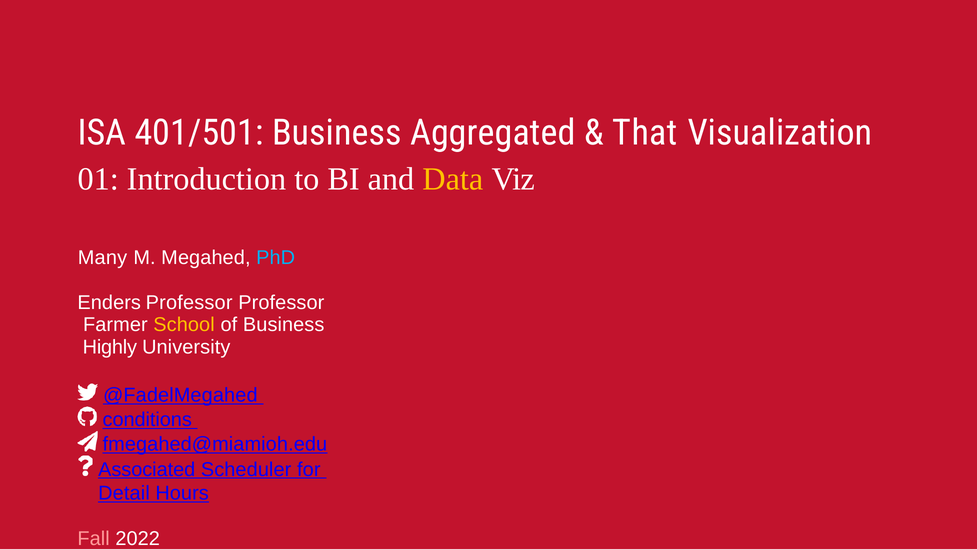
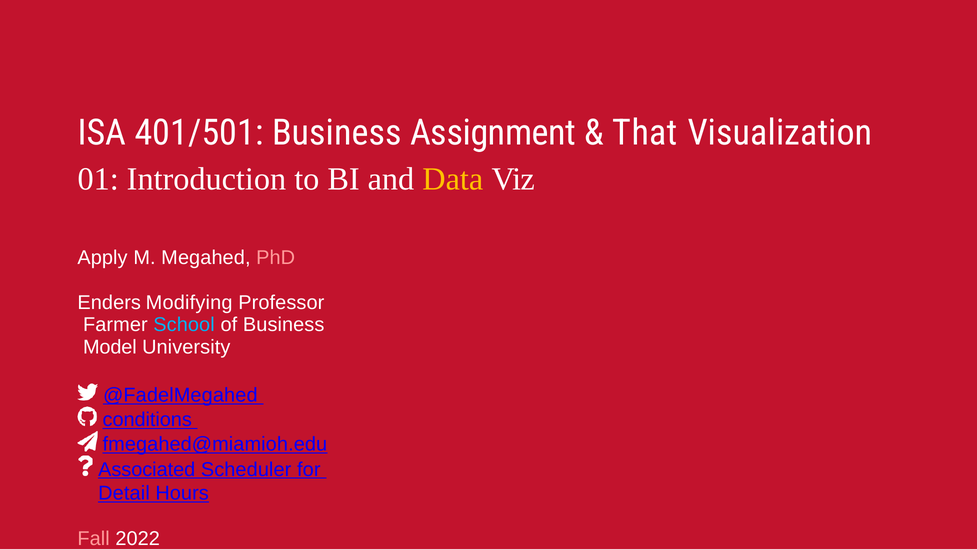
Aggregated: Aggregated -> Assignment
Many: Many -> Apply
PhD colour: light blue -> pink
Enders Professor: Professor -> Modifying
School colour: yellow -> light blue
Highly: Highly -> Model
